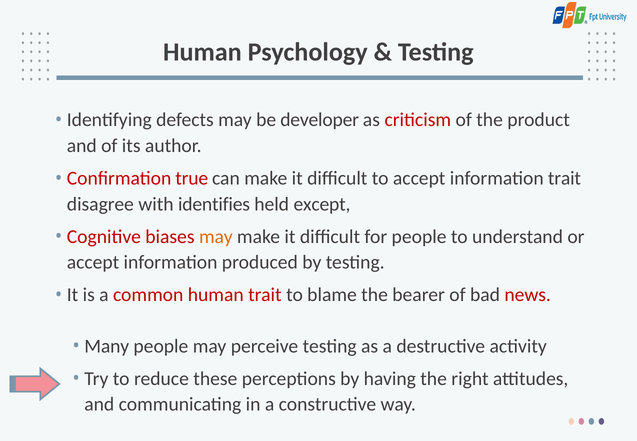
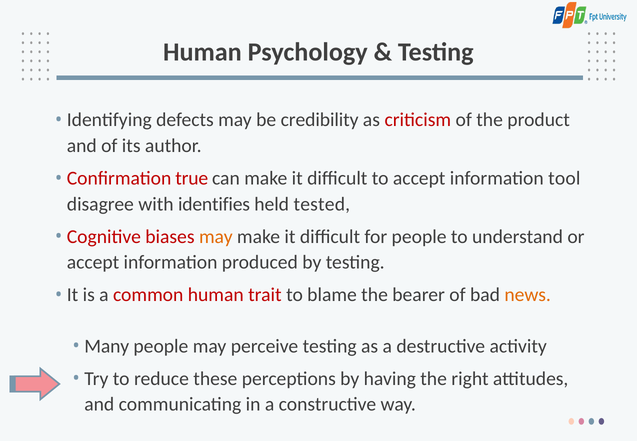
developer: developer -> credibility
information trait: trait -> tool
except: except -> tested
news colour: red -> orange
